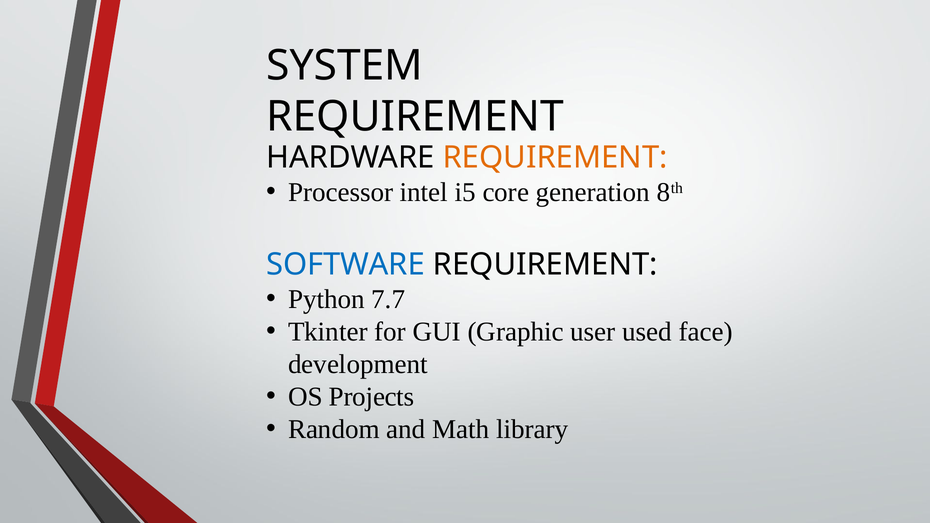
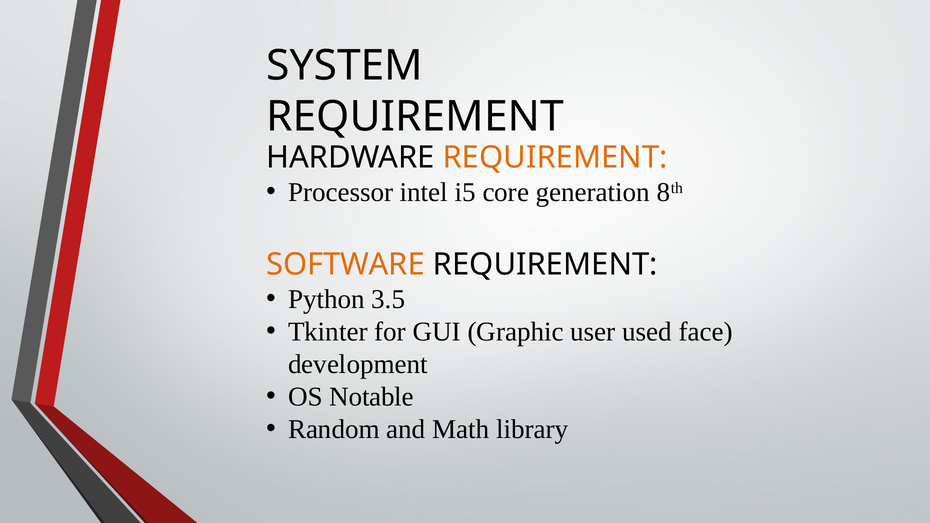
SOFTWARE colour: blue -> orange
7.7: 7.7 -> 3.5
Projects: Projects -> Notable
